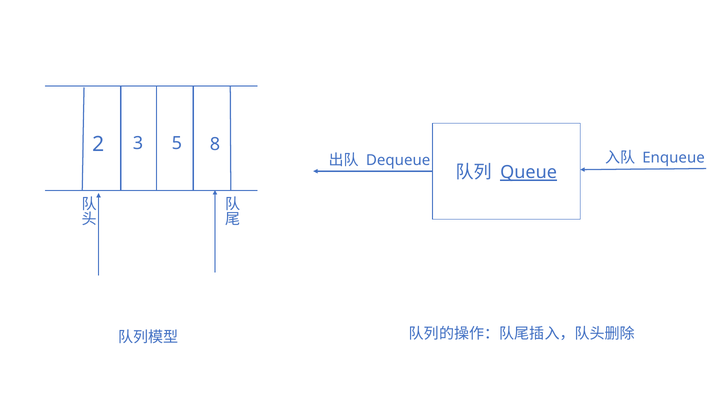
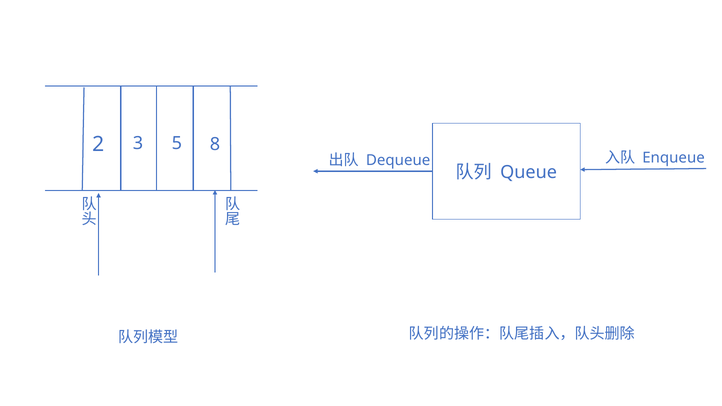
Queue underline: present -> none
